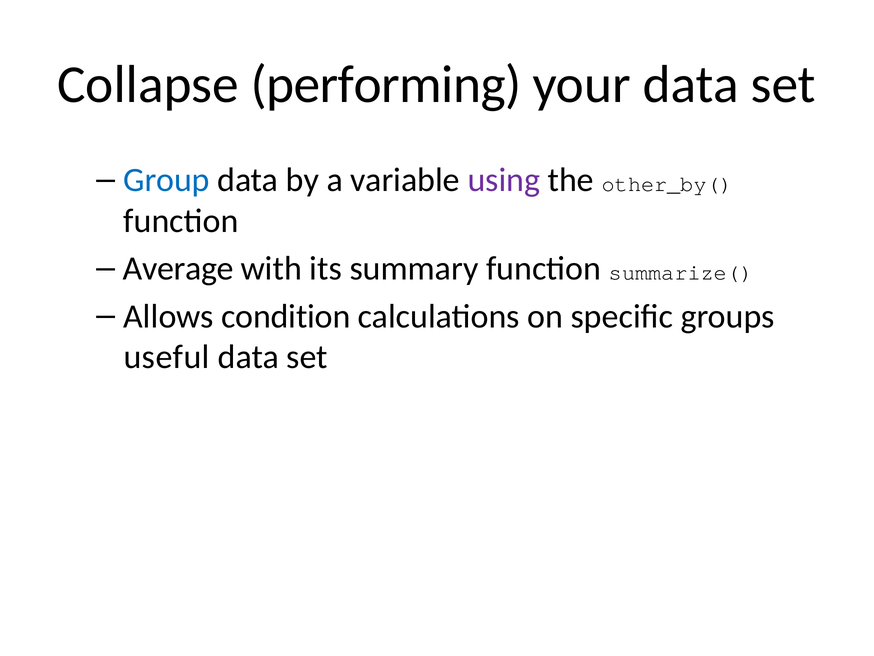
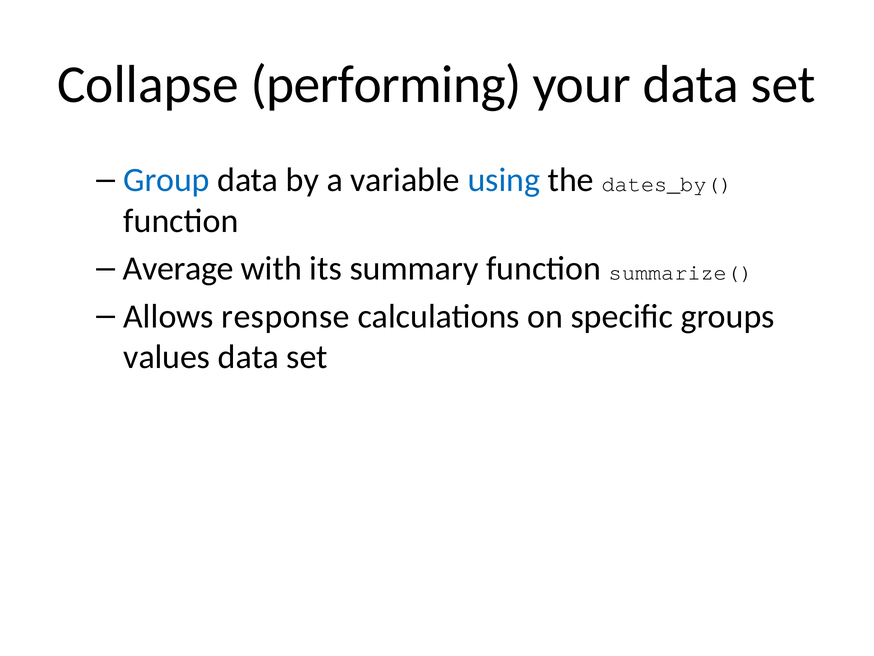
using colour: purple -> blue
other_by(: other_by( -> dates_by(
condition: condition -> response
useful: useful -> values
